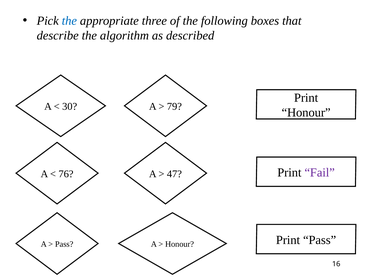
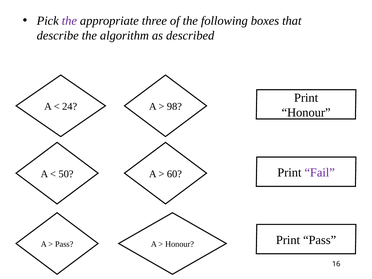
the at (69, 21) colour: blue -> purple
30: 30 -> 24
79: 79 -> 98
76: 76 -> 50
47: 47 -> 60
